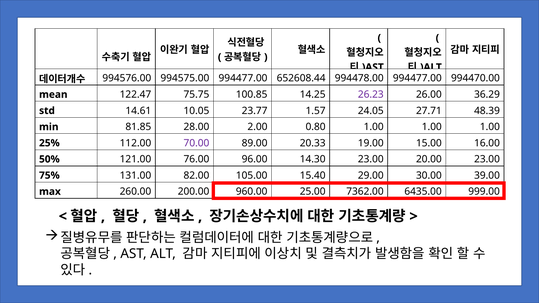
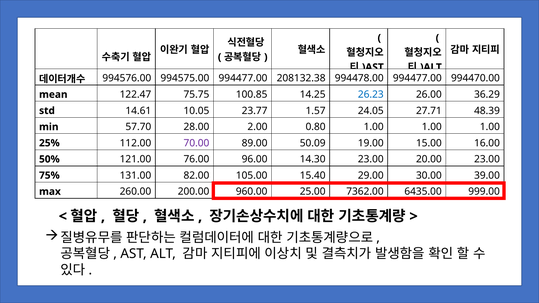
652608.44: 652608.44 -> 208132.38
26.23 colour: purple -> blue
81.85: 81.85 -> 57.70
20.33: 20.33 -> 50.09
